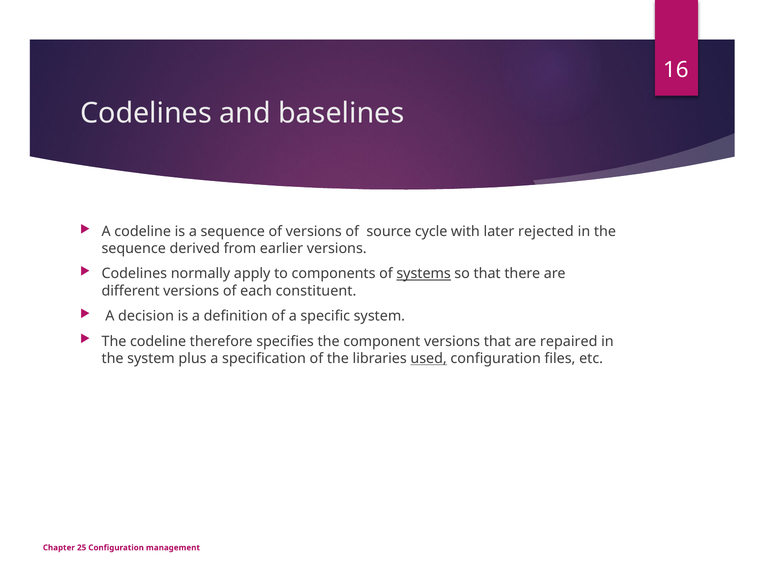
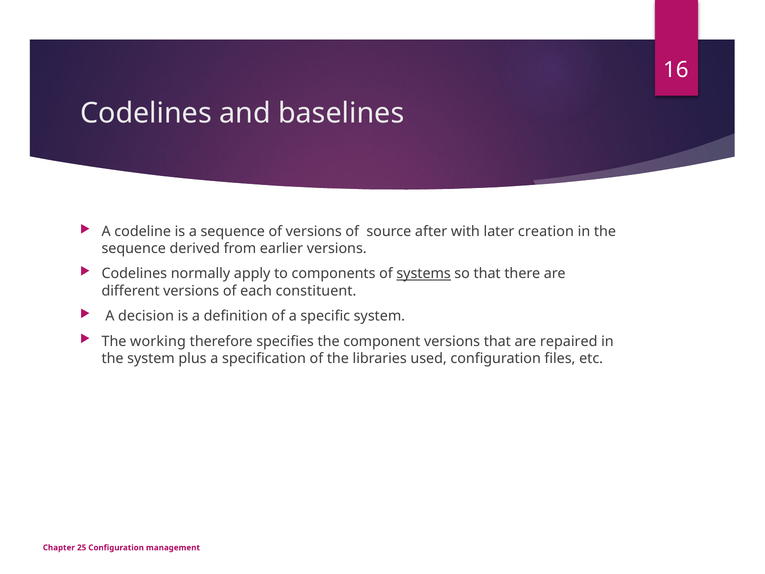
cycle: cycle -> after
rejected: rejected -> creation
The codeline: codeline -> working
used underline: present -> none
